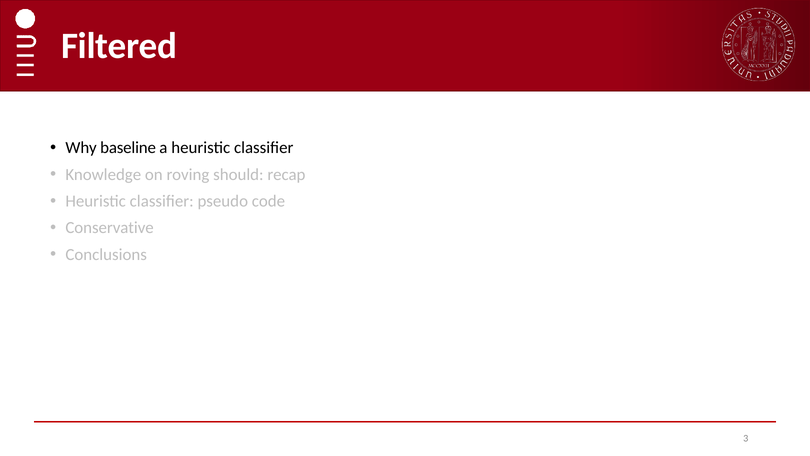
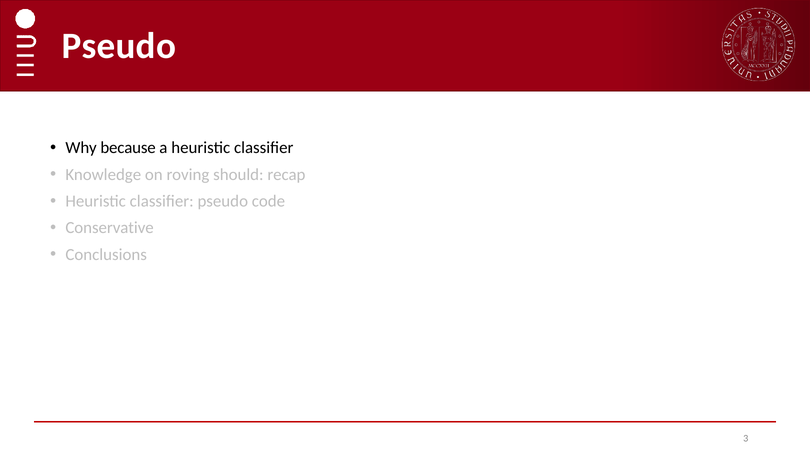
Filtered at (119, 46): Filtered -> Pseudo
baseline: baseline -> because
